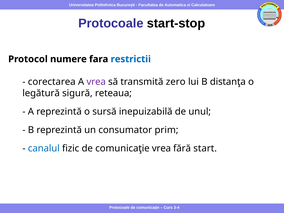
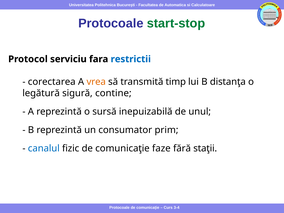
start-stop colour: black -> green
numere: numere -> serviciu
vrea at (96, 82) colour: purple -> orange
zero: zero -> timp
reteaua: reteaua -> contine
comunicaţie vrea: vrea -> faze
start: start -> staţii
